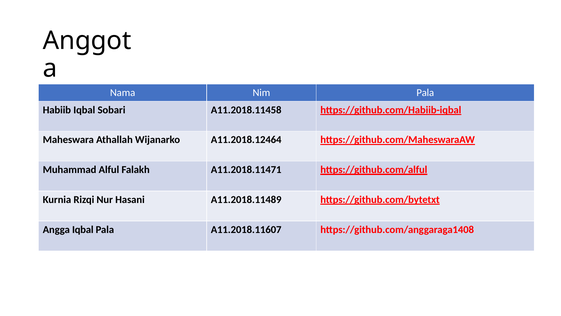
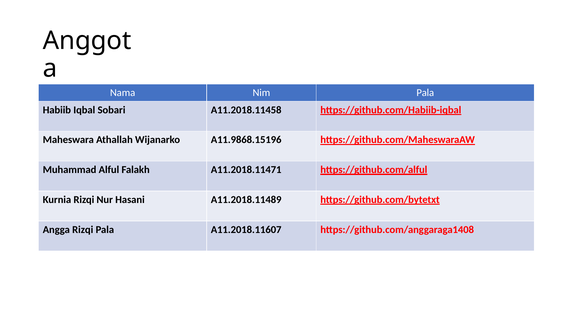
A11.2018.12464: A11.2018.12464 -> A11.9868.15196
Angga Iqbal: Iqbal -> Rizqi
